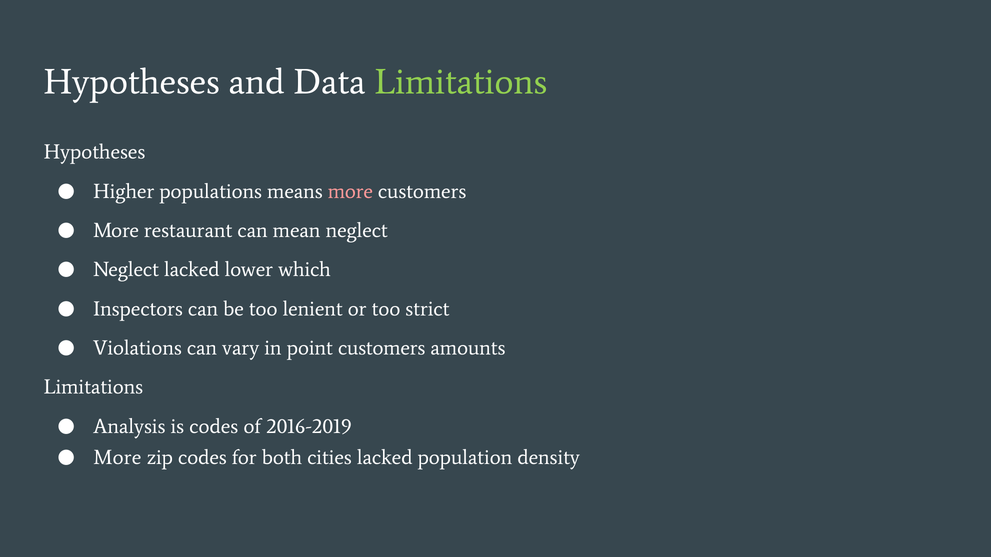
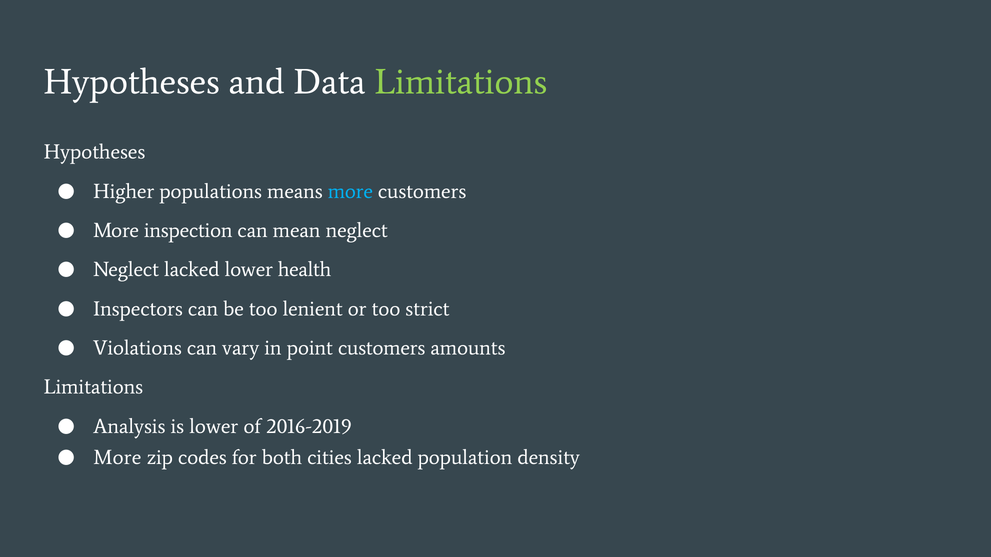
more at (350, 191) colour: pink -> light blue
restaurant: restaurant -> inspection
which: which -> health
is codes: codes -> lower
